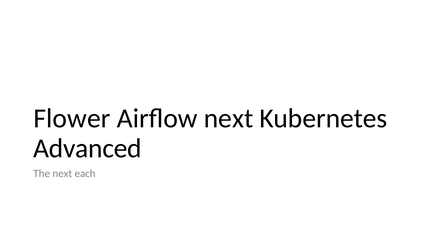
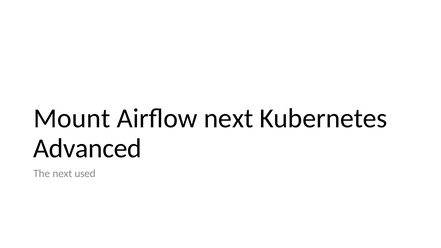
Flower: Flower -> Mount
each: each -> used
